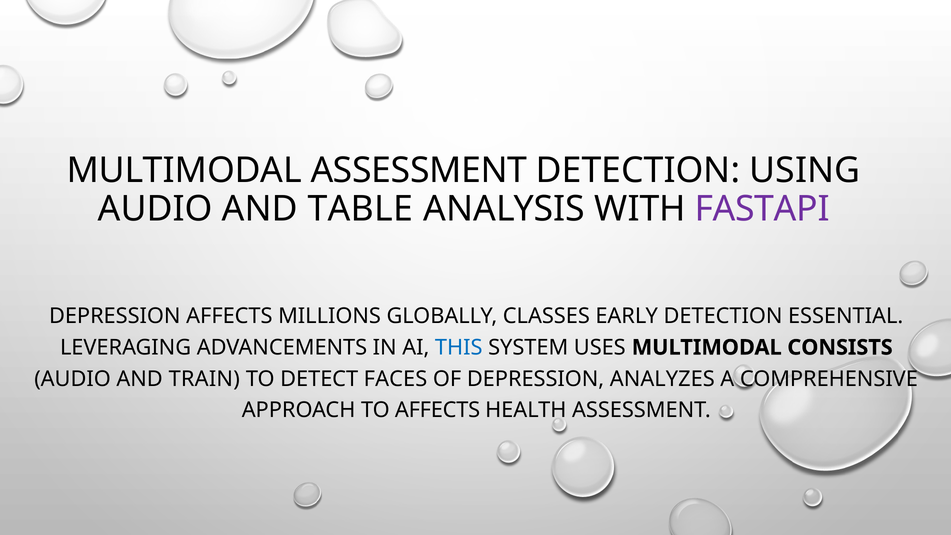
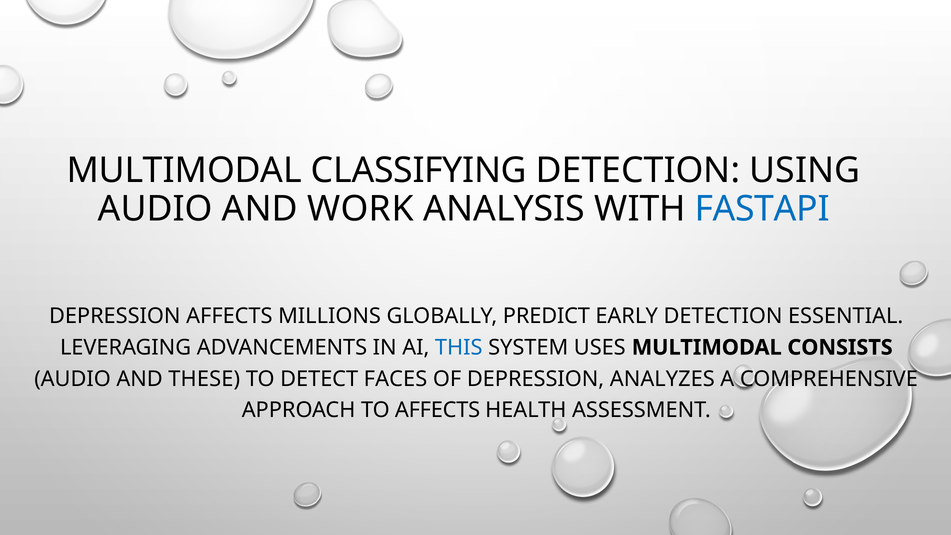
MULTIMODAL ASSESSMENT: ASSESSMENT -> CLASSIFYING
TABLE: TABLE -> WORK
FASTAPI colour: purple -> blue
CLASSES: CLASSES -> PREDICT
TRAIN: TRAIN -> THESE
